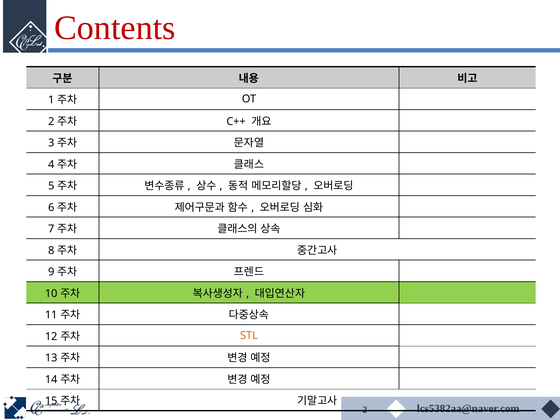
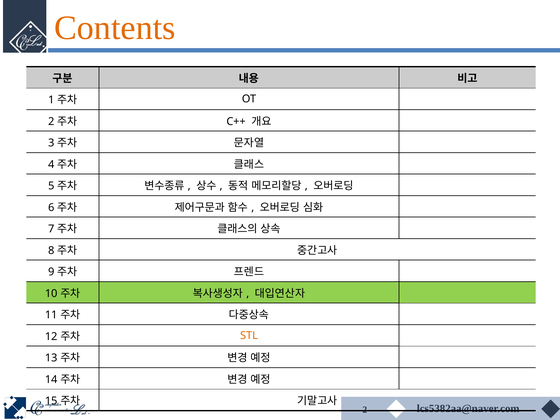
Contents colour: red -> orange
